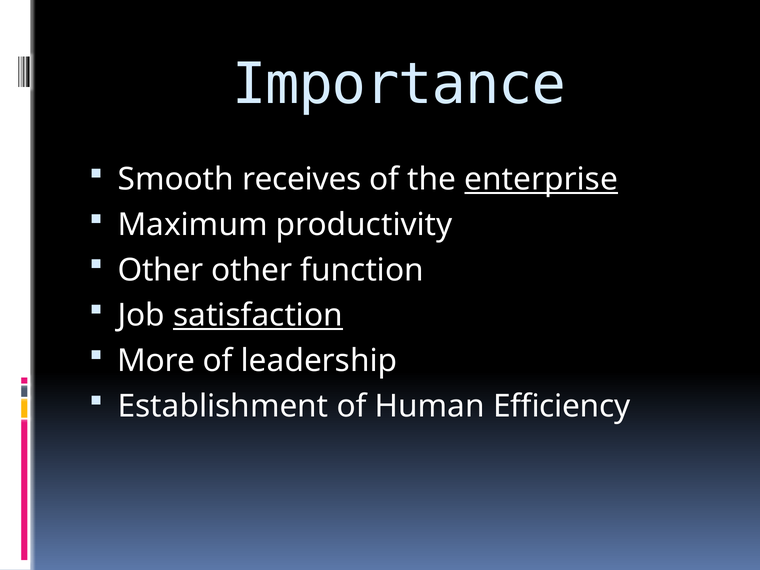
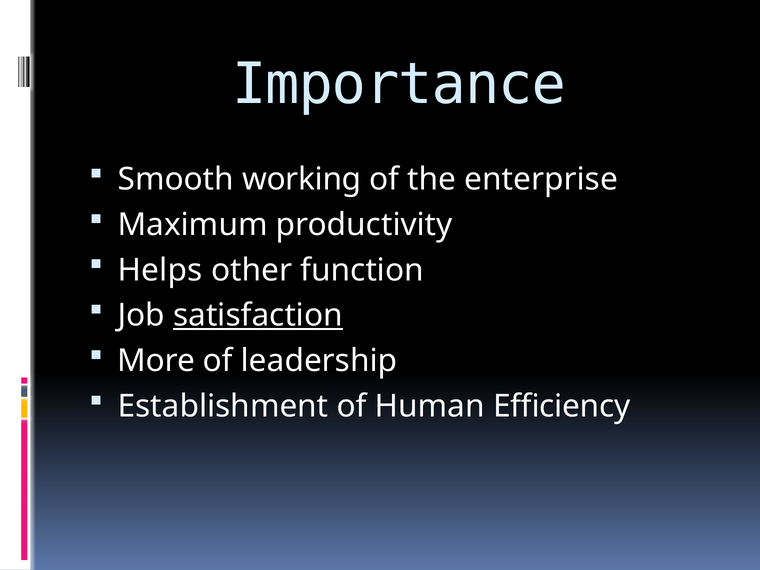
receives: receives -> working
enterprise underline: present -> none
Other at (160, 270): Other -> Helps
